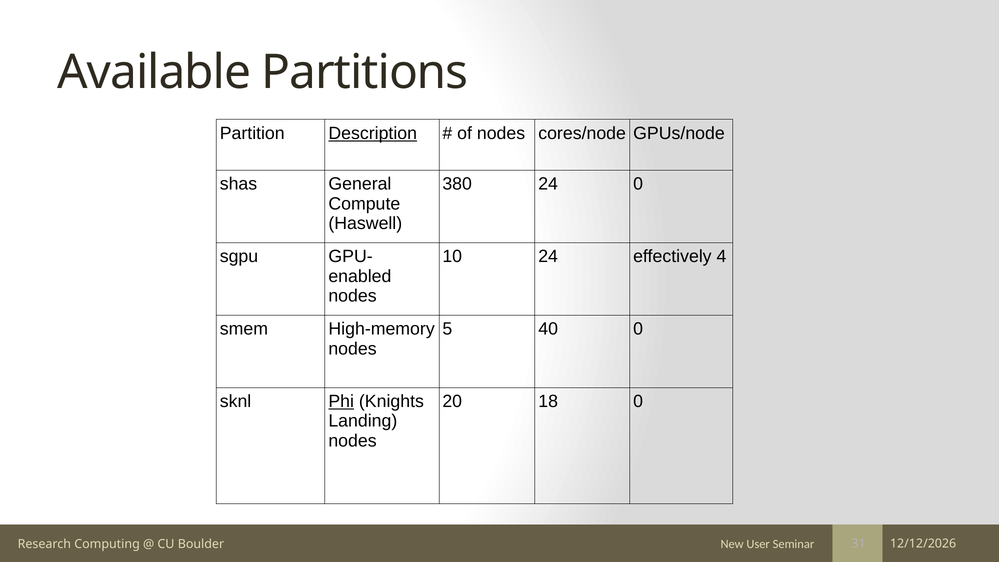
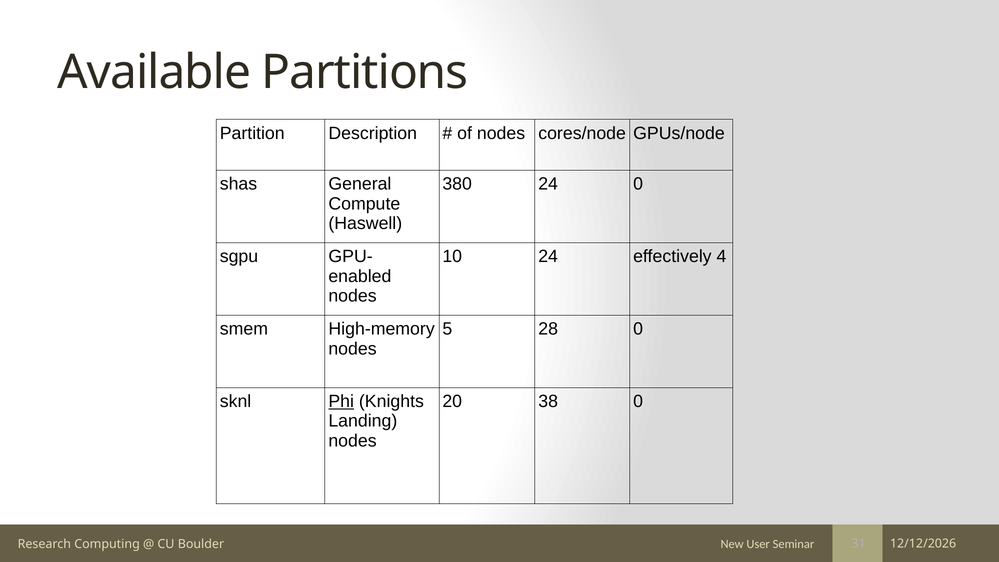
Description underline: present -> none
40: 40 -> 28
18: 18 -> 38
